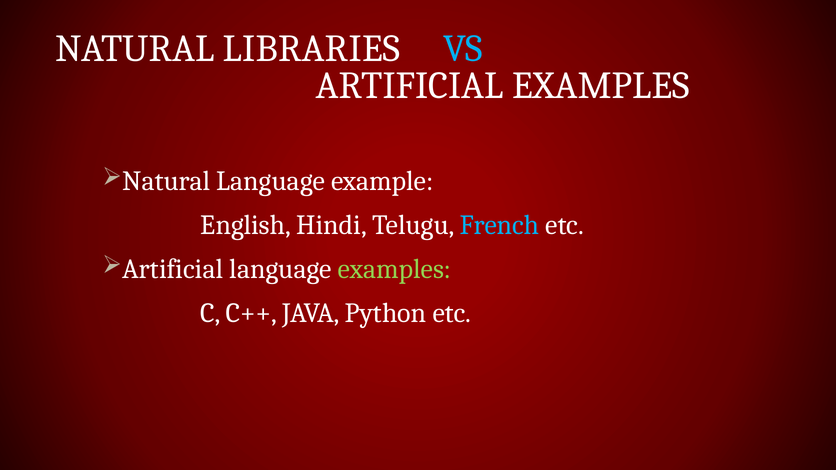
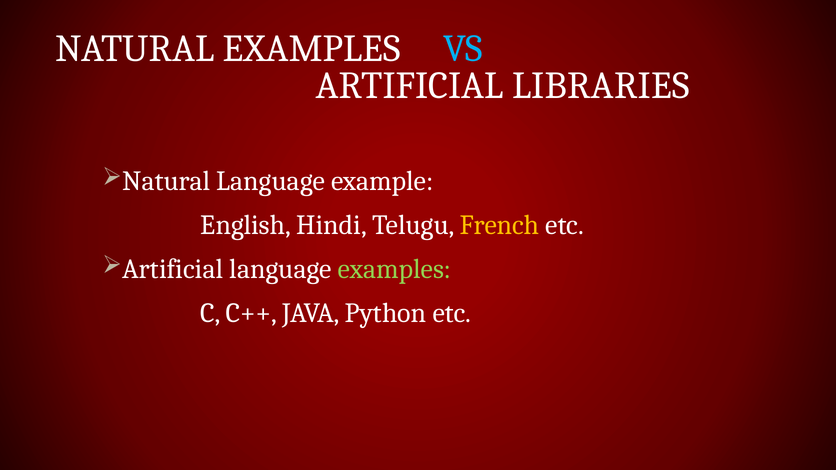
NATURAL LIBRARIES: LIBRARIES -> EXAMPLES
ARTIFICIAL EXAMPLES: EXAMPLES -> LIBRARIES
French colour: light blue -> yellow
